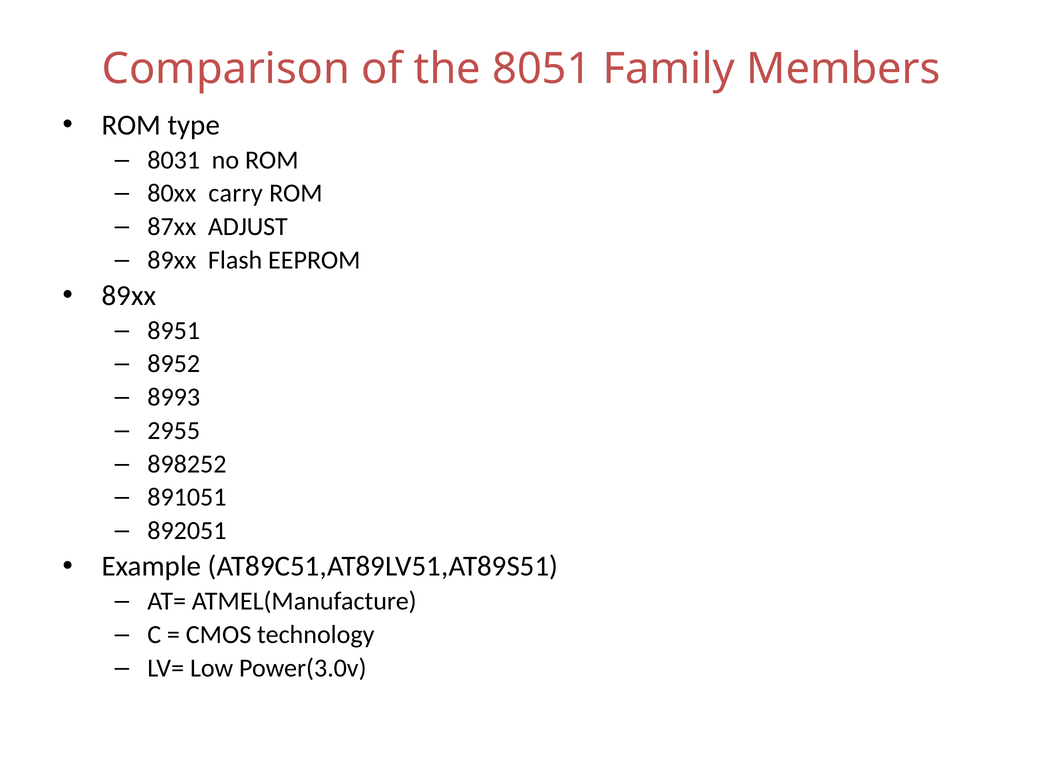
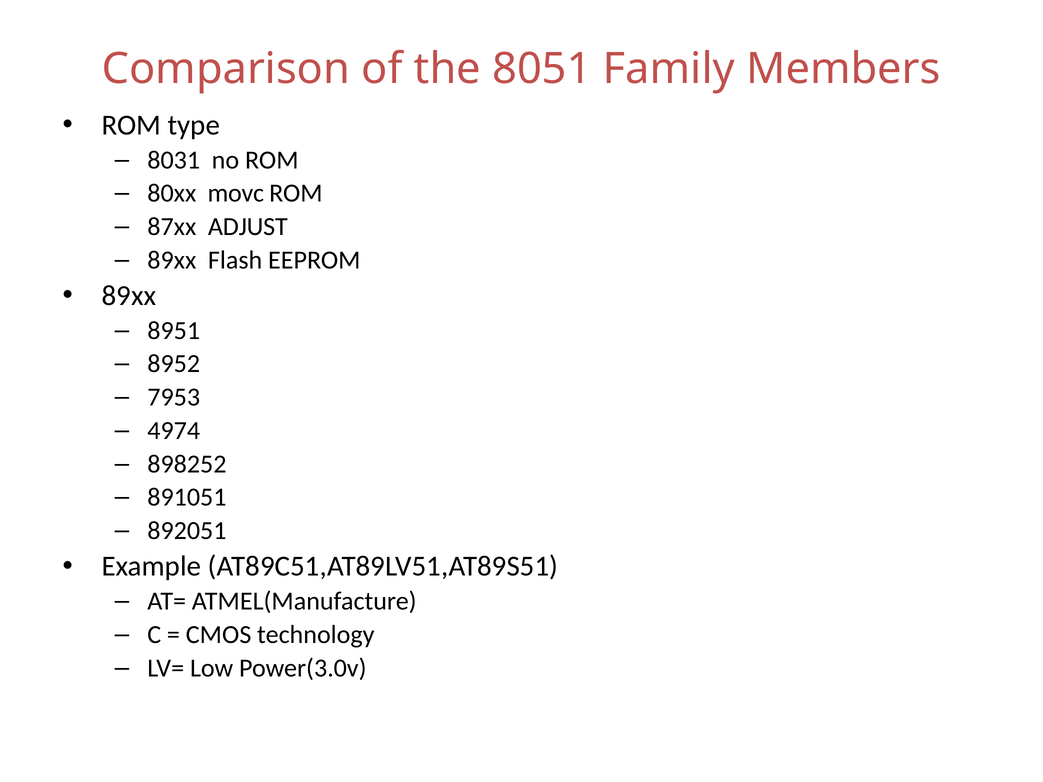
carry: carry -> movc
8993: 8993 -> 7953
2955: 2955 -> 4974
